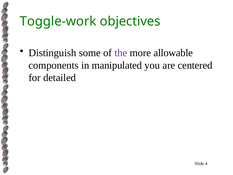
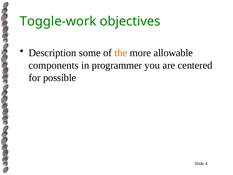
Distinguish: Distinguish -> Description
the colour: purple -> orange
manipulated: manipulated -> programmer
detailed: detailed -> possible
